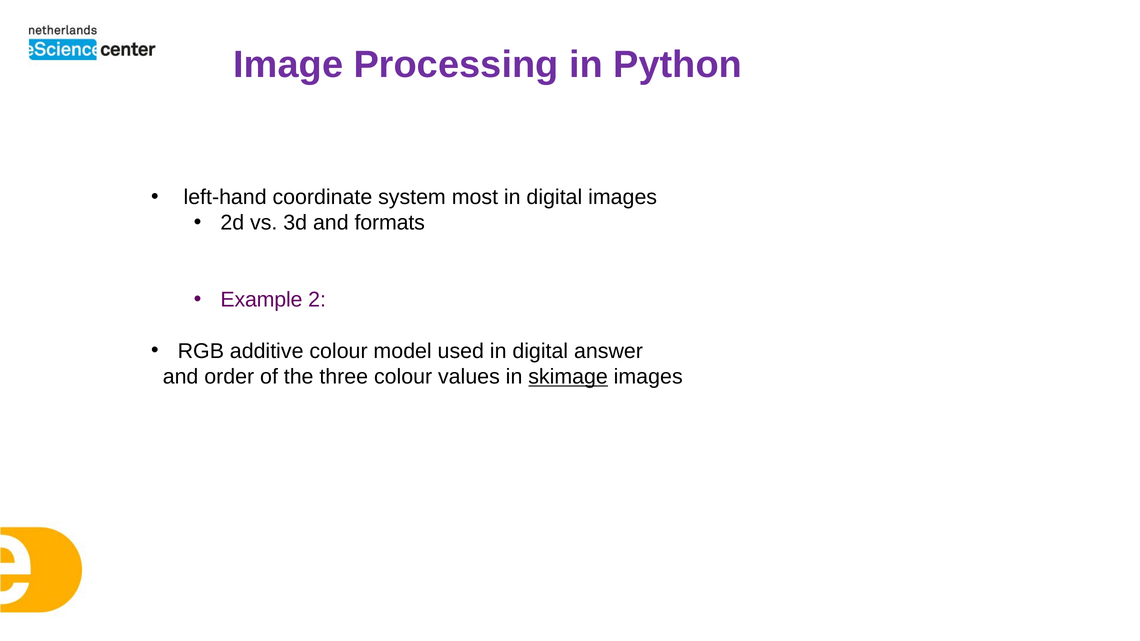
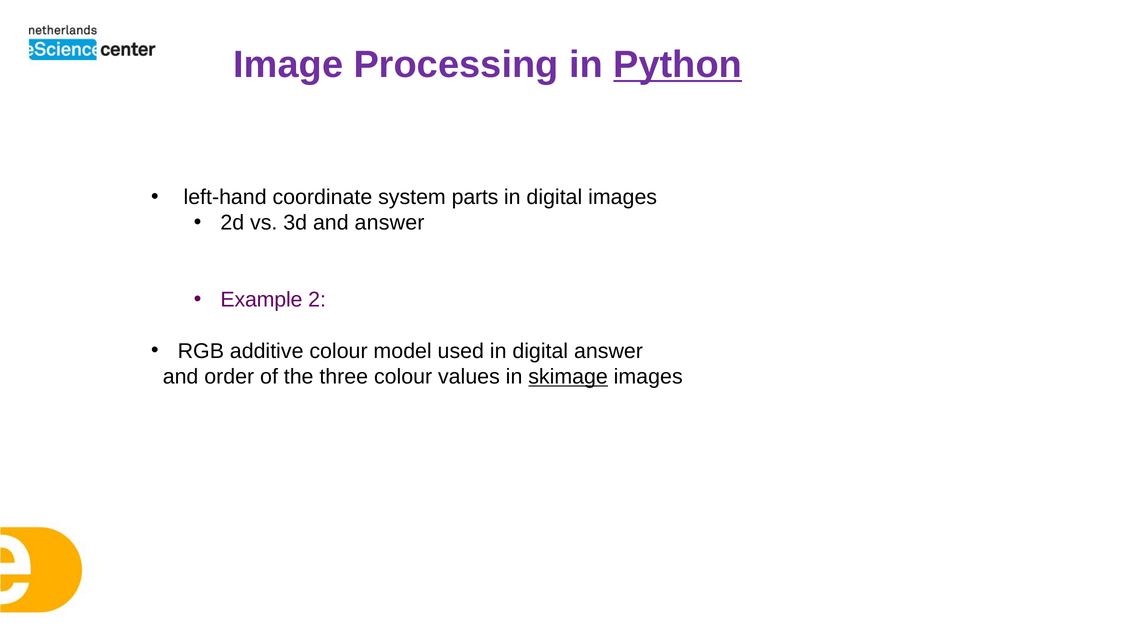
Python underline: none -> present
most: most -> parts
and formats: formats -> answer
